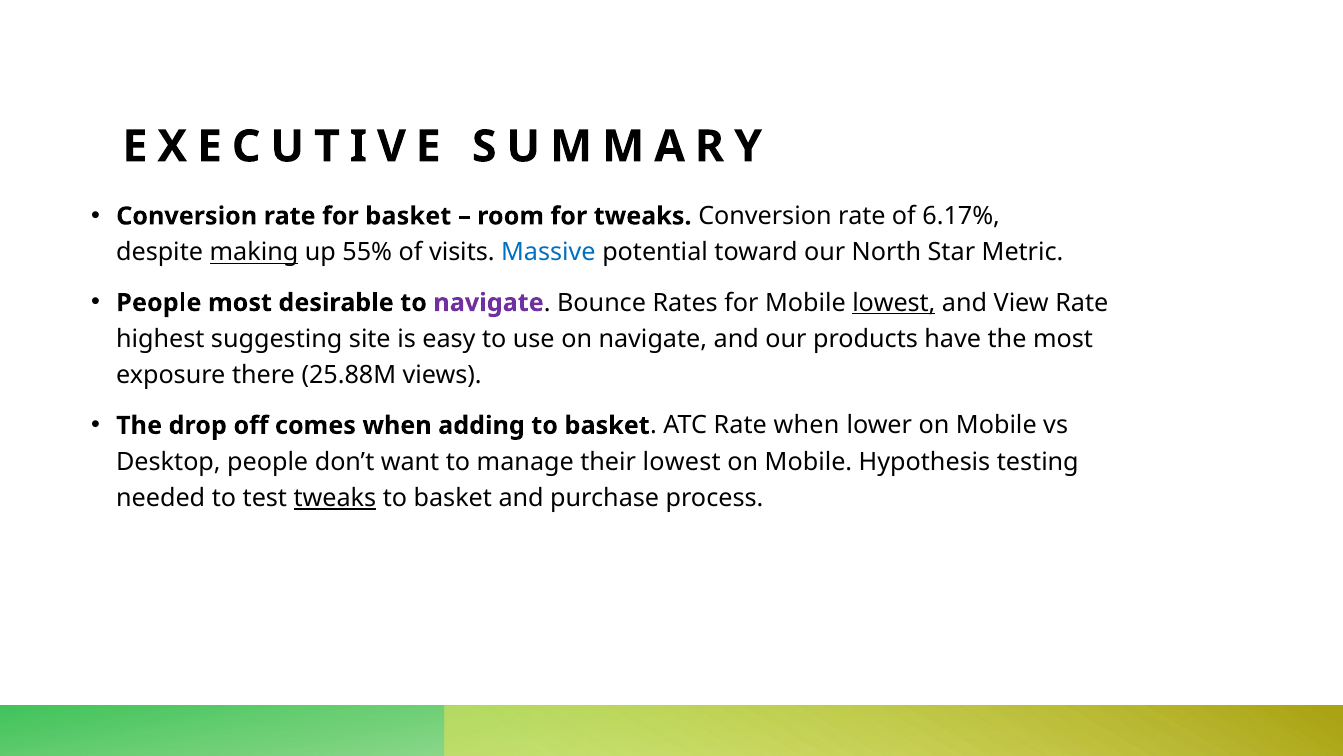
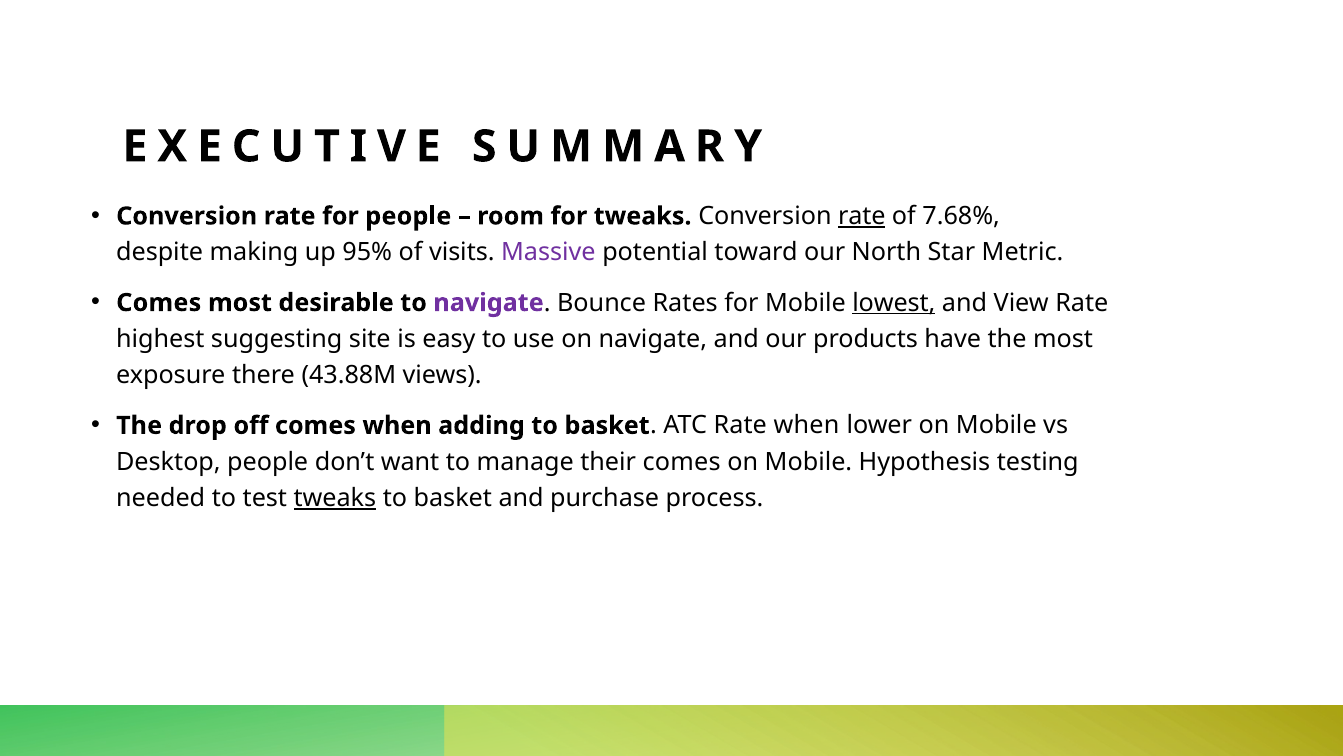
for basket: basket -> people
rate at (862, 216) underline: none -> present
6.17%: 6.17% -> 7.68%
making underline: present -> none
55%: 55% -> 95%
Massive colour: blue -> purple
People at (159, 303): People -> Comes
25.88M: 25.88M -> 43.88M
their lowest: lowest -> comes
